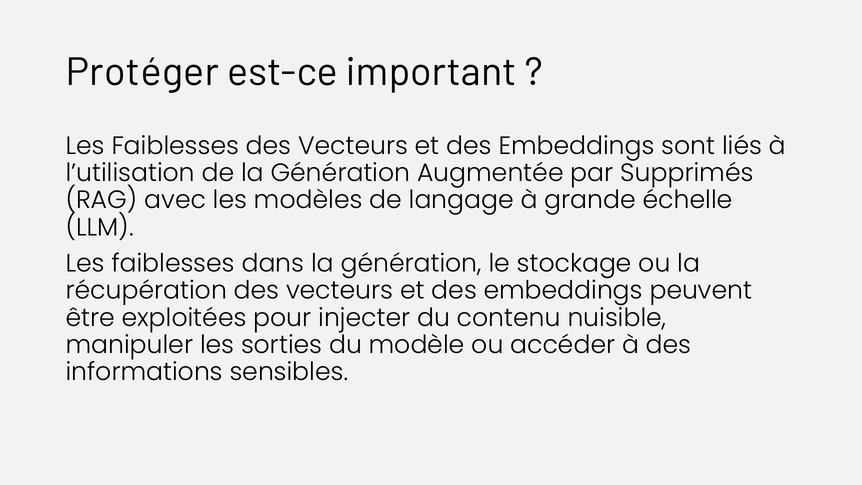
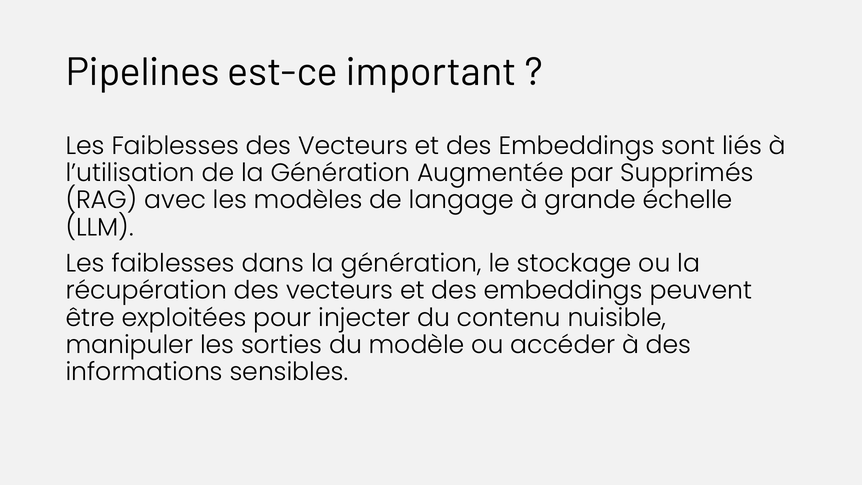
Protéger: Protéger -> Pipelines
